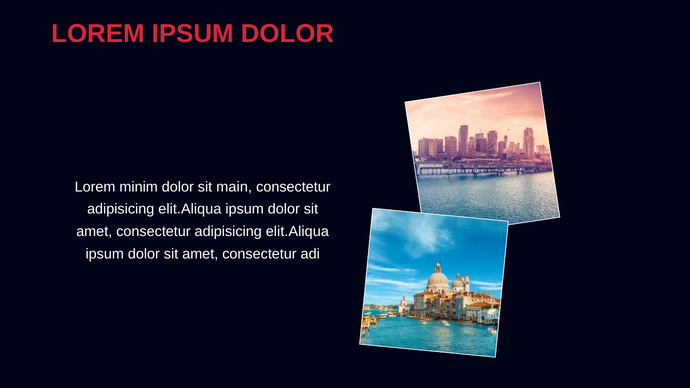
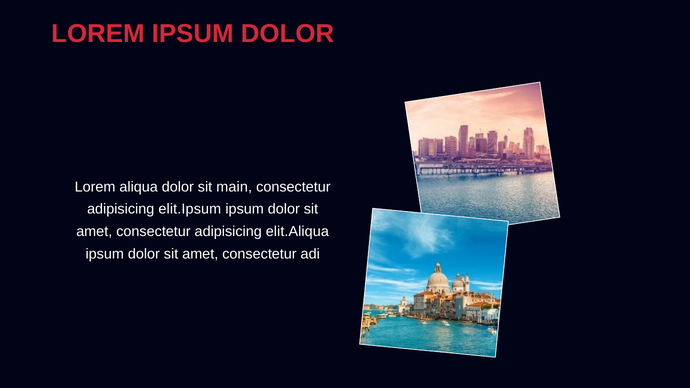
minim: minim -> aliqua
elit.Aliqua at (190, 209): elit.Aliqua -> elit.Ipsum
